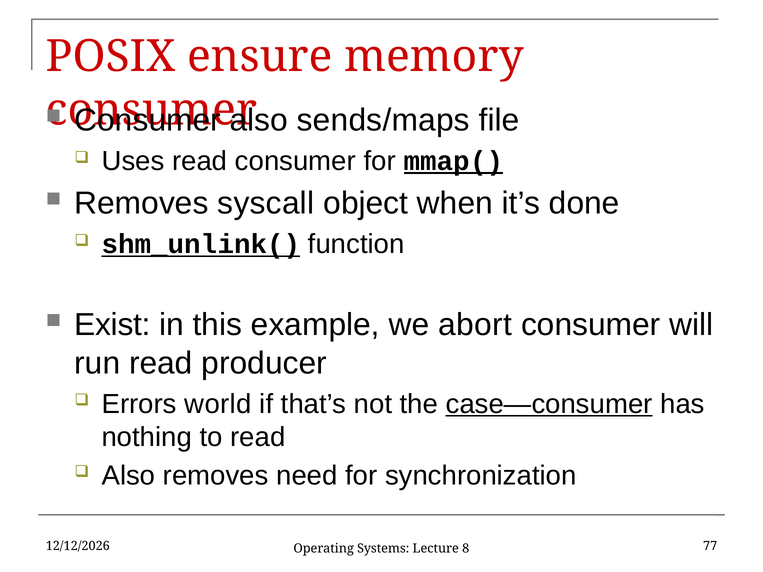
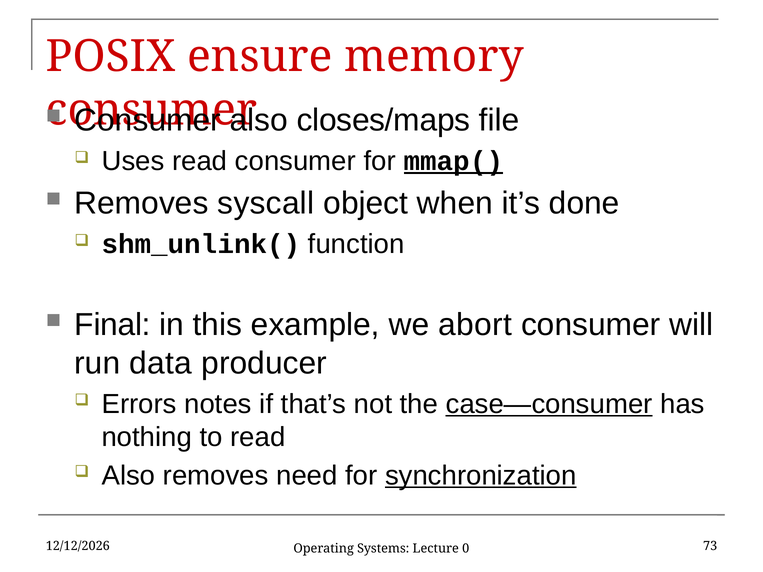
sends/maps: sends/maps -> closes/maps
shm_unlink( underline: present -> none
Exist: Exist -> Final
run read: read -> data
world: world -> notes
synchronization underline: none -> present
77: 77 -> 73
8: 8 -> 0
